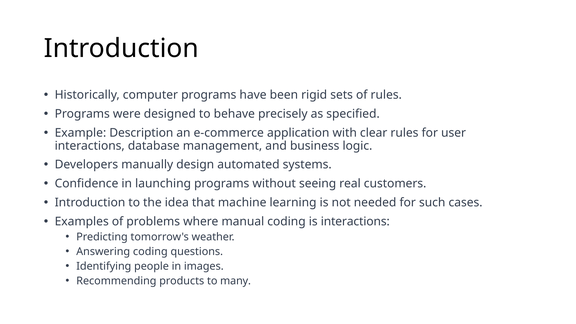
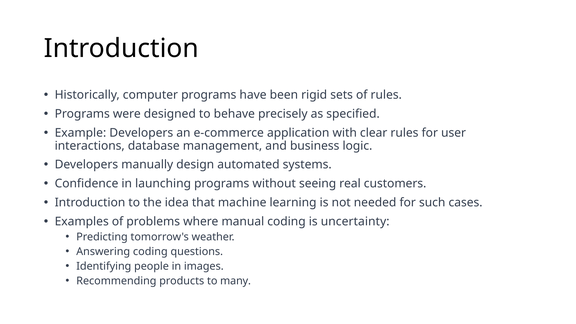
Example Description: Description -> Developers
is interactions: interactions -> uncertainty
